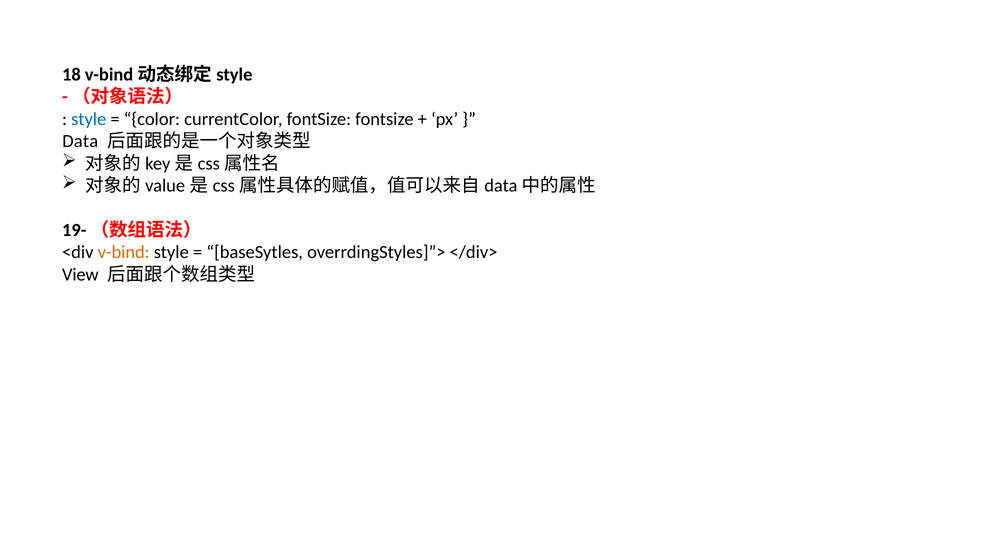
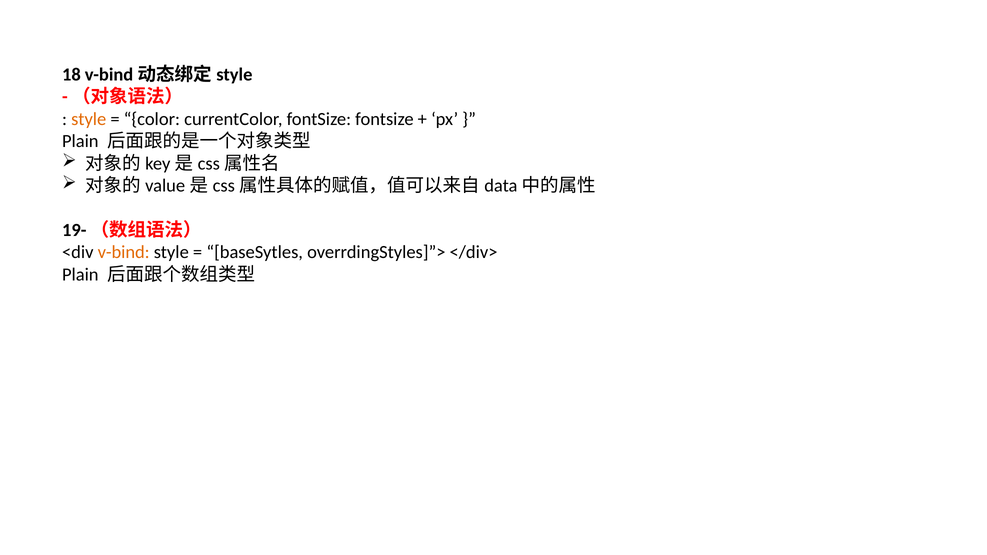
style at (89, 119) colour: blue -> orange
Data at (80, 141): Data -> Plain
View at (80, 275): View -> Plain
